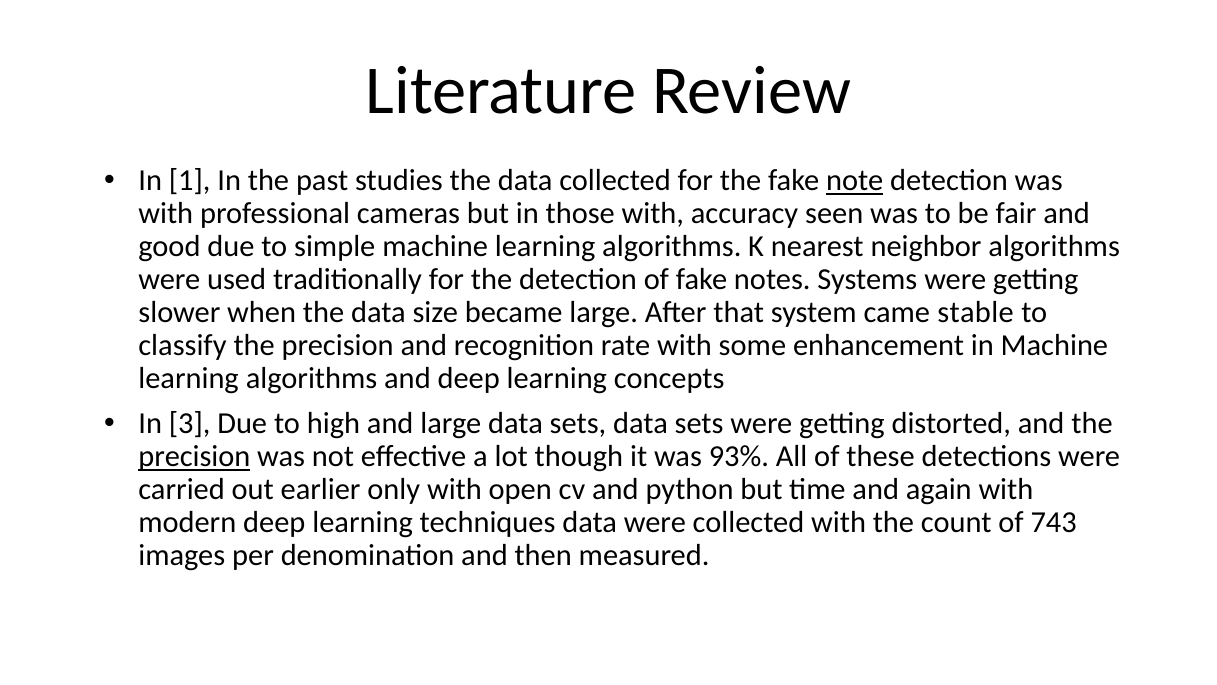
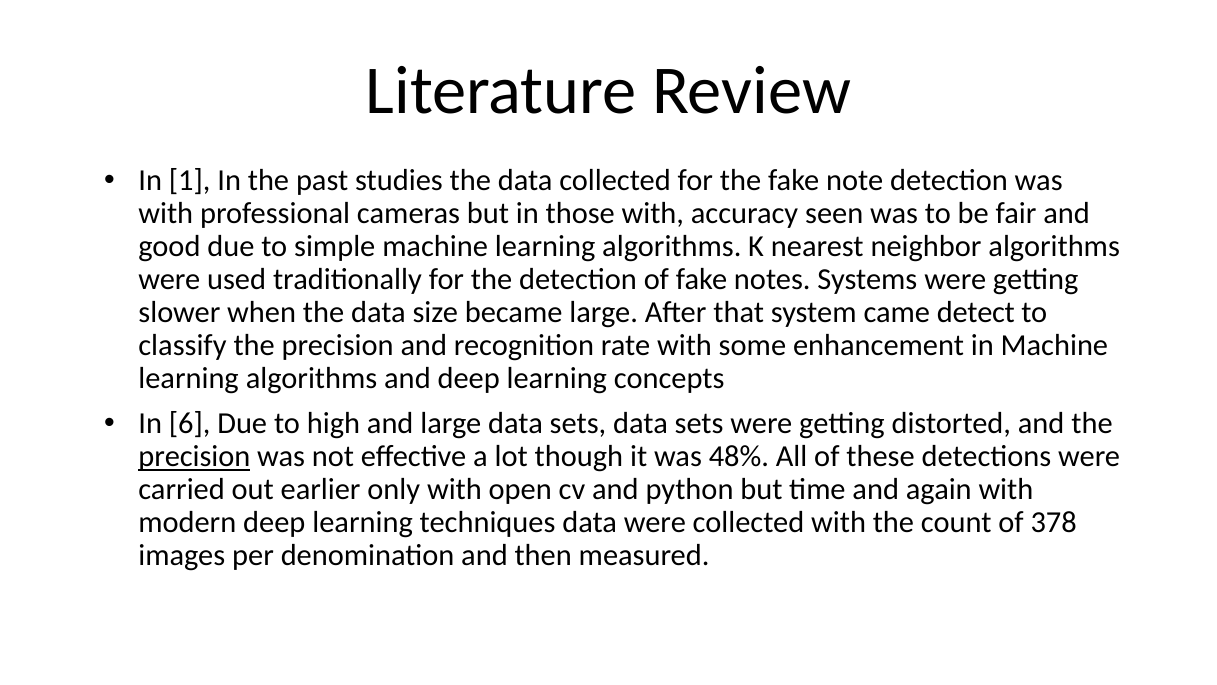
note underline: present -> none
stable: stable -> detect
3: 3 -> 6
93%: 93% -> 48%
743: 743 -> 378
